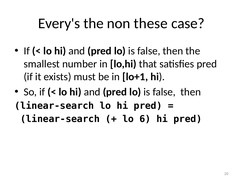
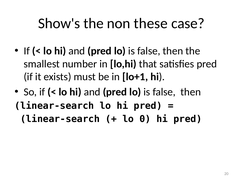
Every's: Every's -> Show's
6: 6 -> 0
